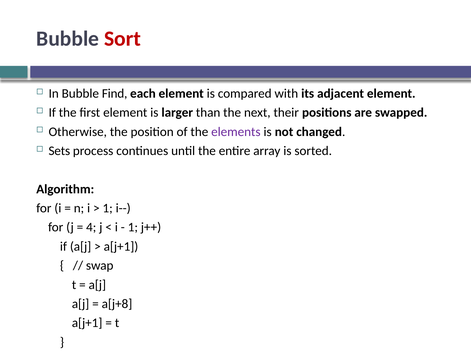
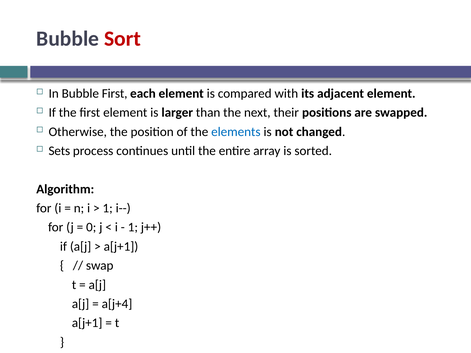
Bubble Find: Find -> First
elements colour: purple -> blue
4: 4 -> 0
a[j+8: a[j+8 -> a[j+4
